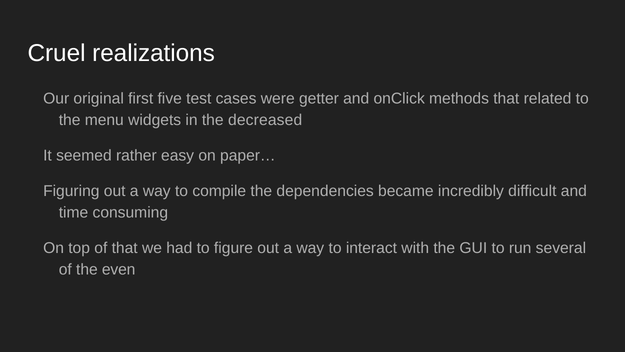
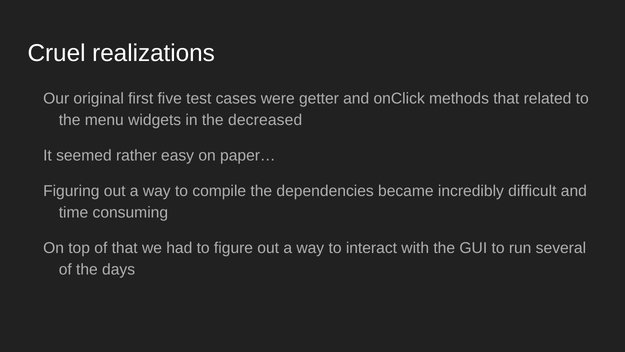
even: even -> days
